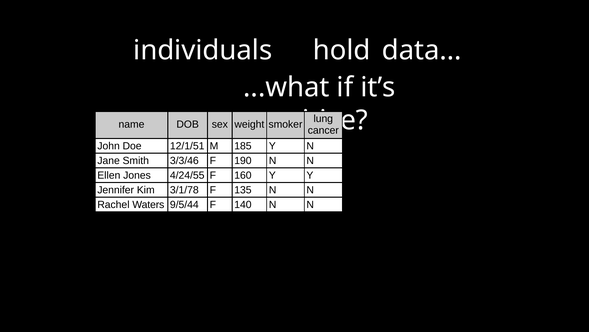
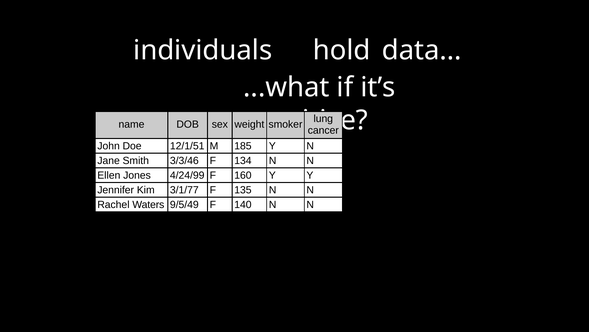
190: 190 -> 134
4/24/55: 4/24/55 -> 4/24/99
3/1/78: 3/1/78 -> 3/1/77
9/5/44: 9/5/44 -> 9/5/49
